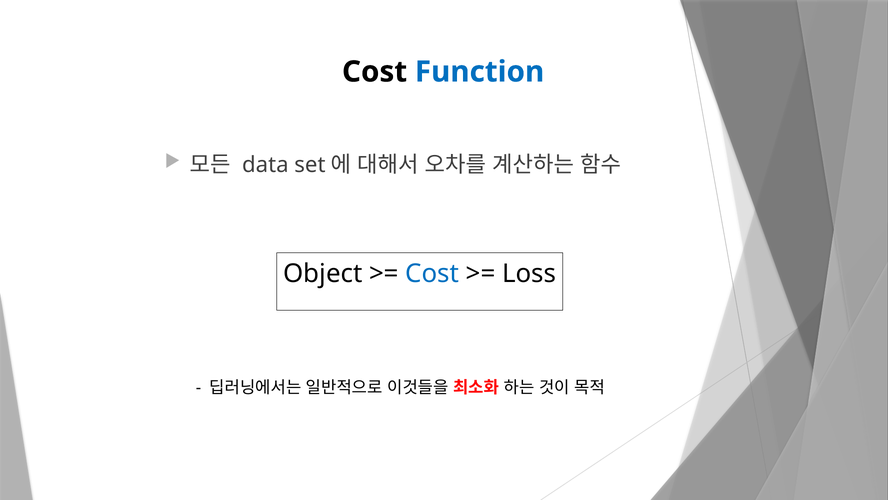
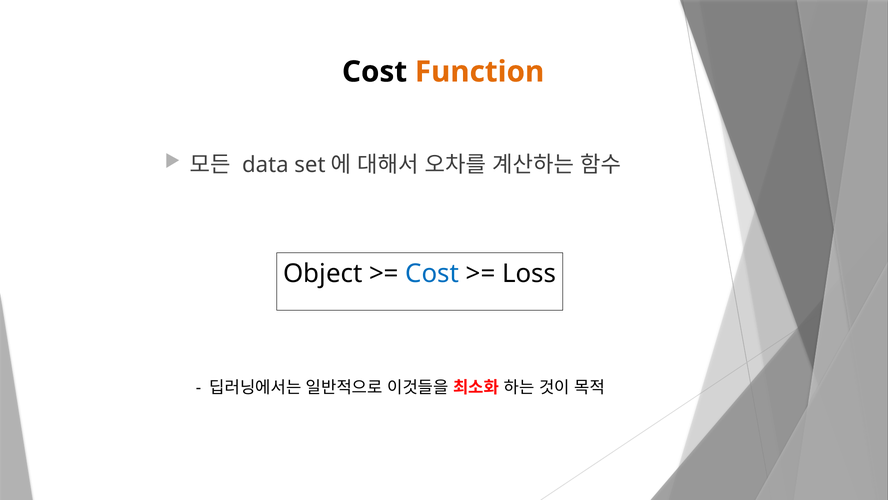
Function colour: blue -> orange
